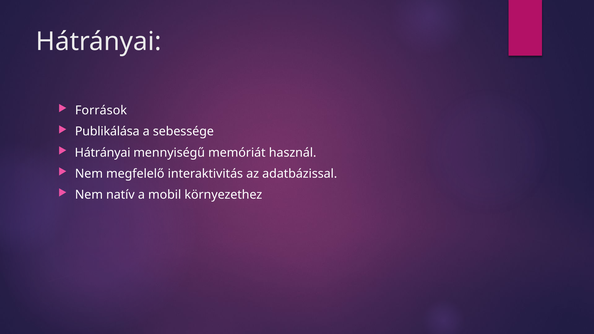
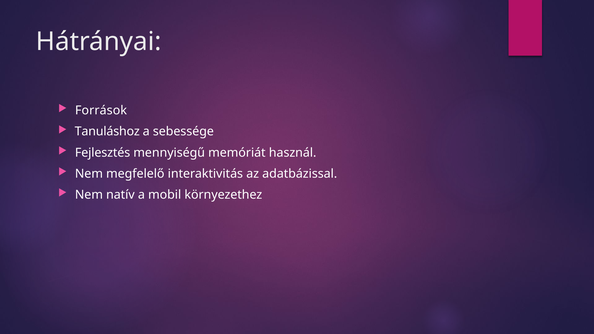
Publikálása: Publikálása -> Tanuláshoz
Hátrányai at (103, 153): Hátrányai -> Fejlesztés
